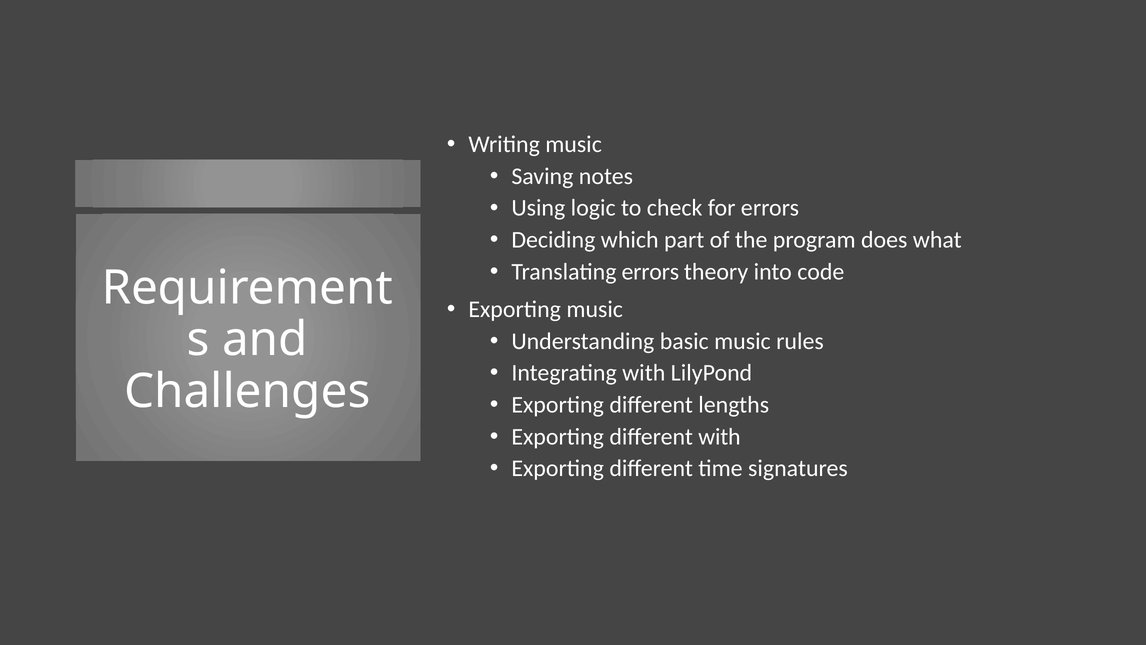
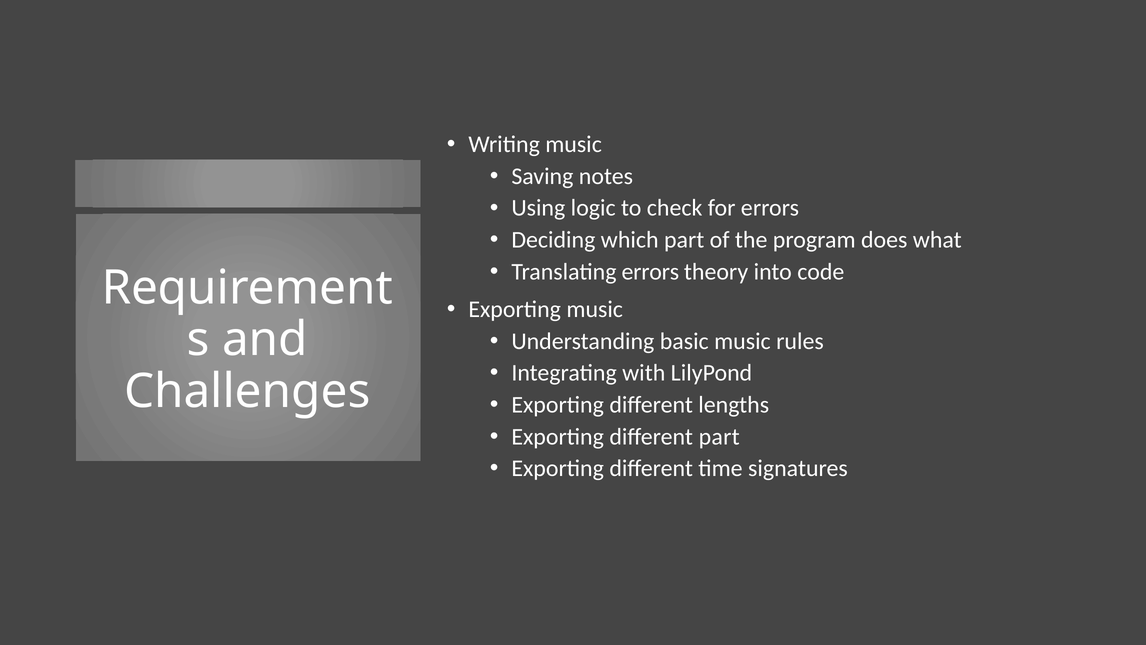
different with: with -> part
